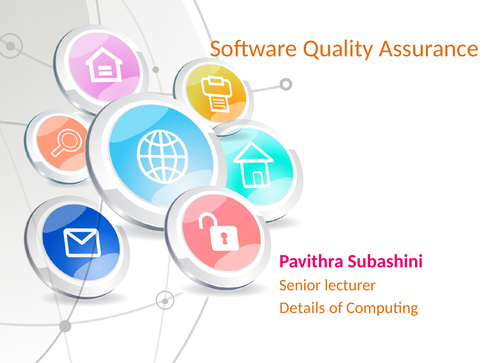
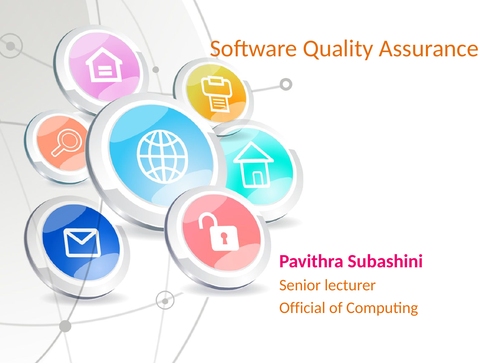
Details: Details -> Official
